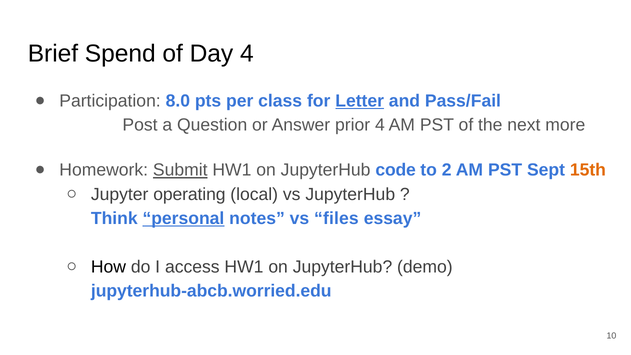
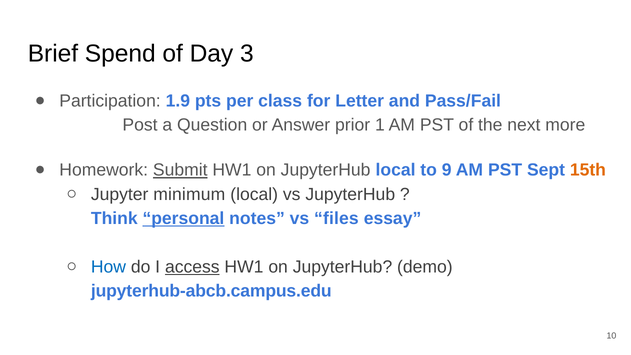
Day 4: 4 -> 3
8.0: 8.0 -> 1.9
Letter underline: present -> none
prior 4: 4 -> 1
JupyterHub code: code -> local
2: 2 -> 9
operating: operating -> minimum
How colour: black -> blue
access underline: none -> present
jupyterhub-abcb.worried.edu: jupyterhub-abcb.worried.edu -> jupyterhub-abcb.campus.edu
